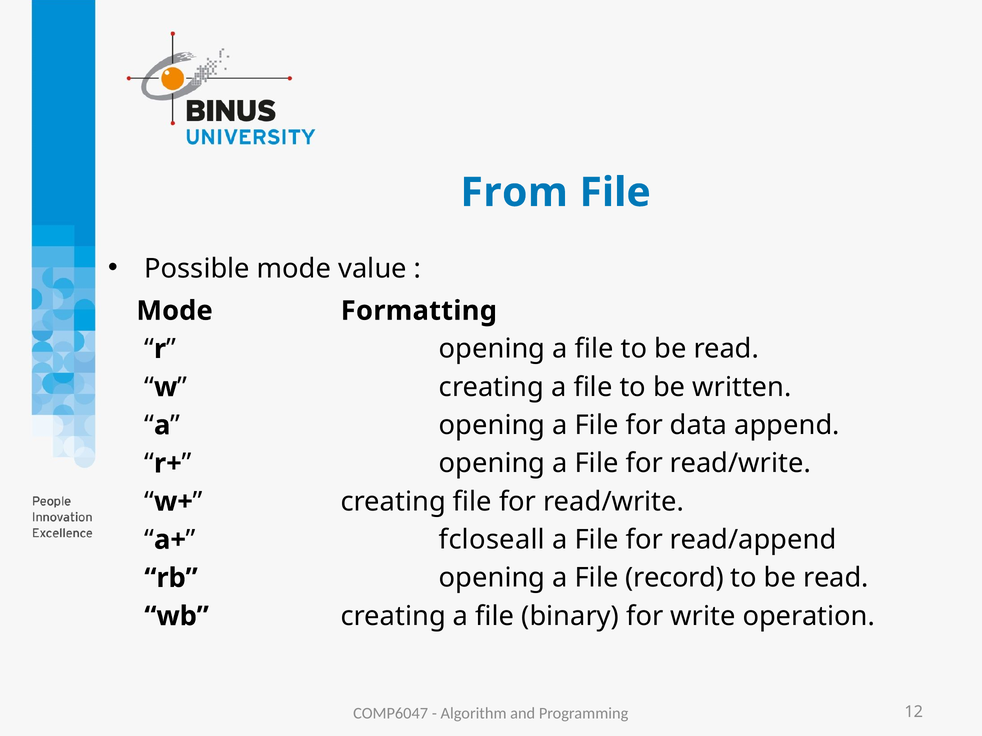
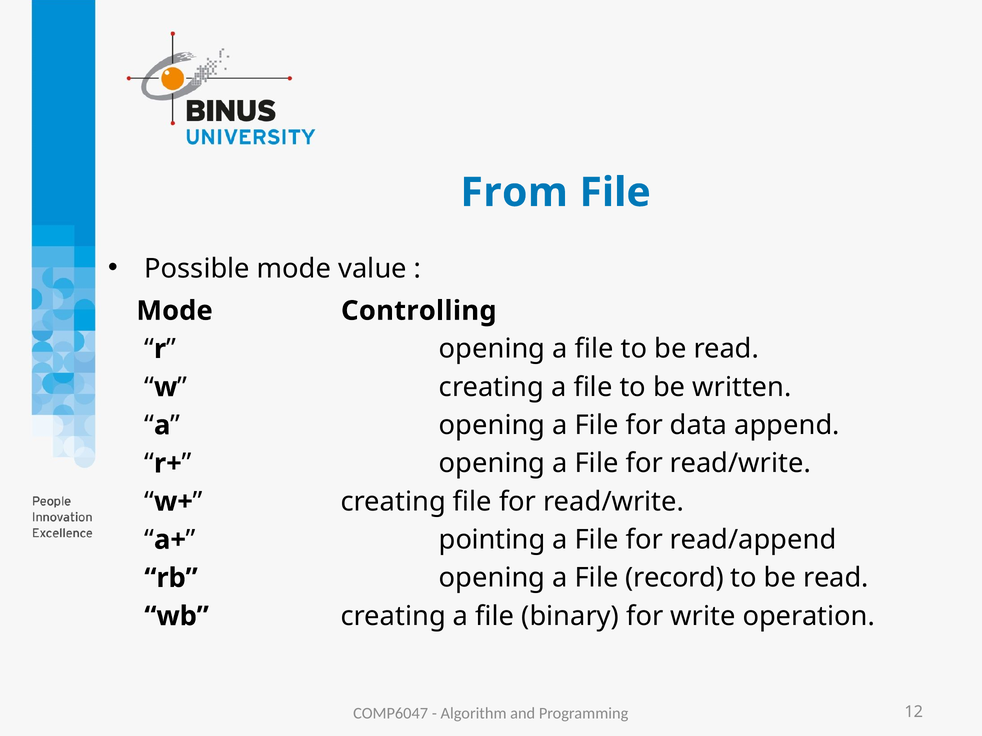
Formatting: Formatting -> Controlling
fcloseall: fcloseall -> pointing
